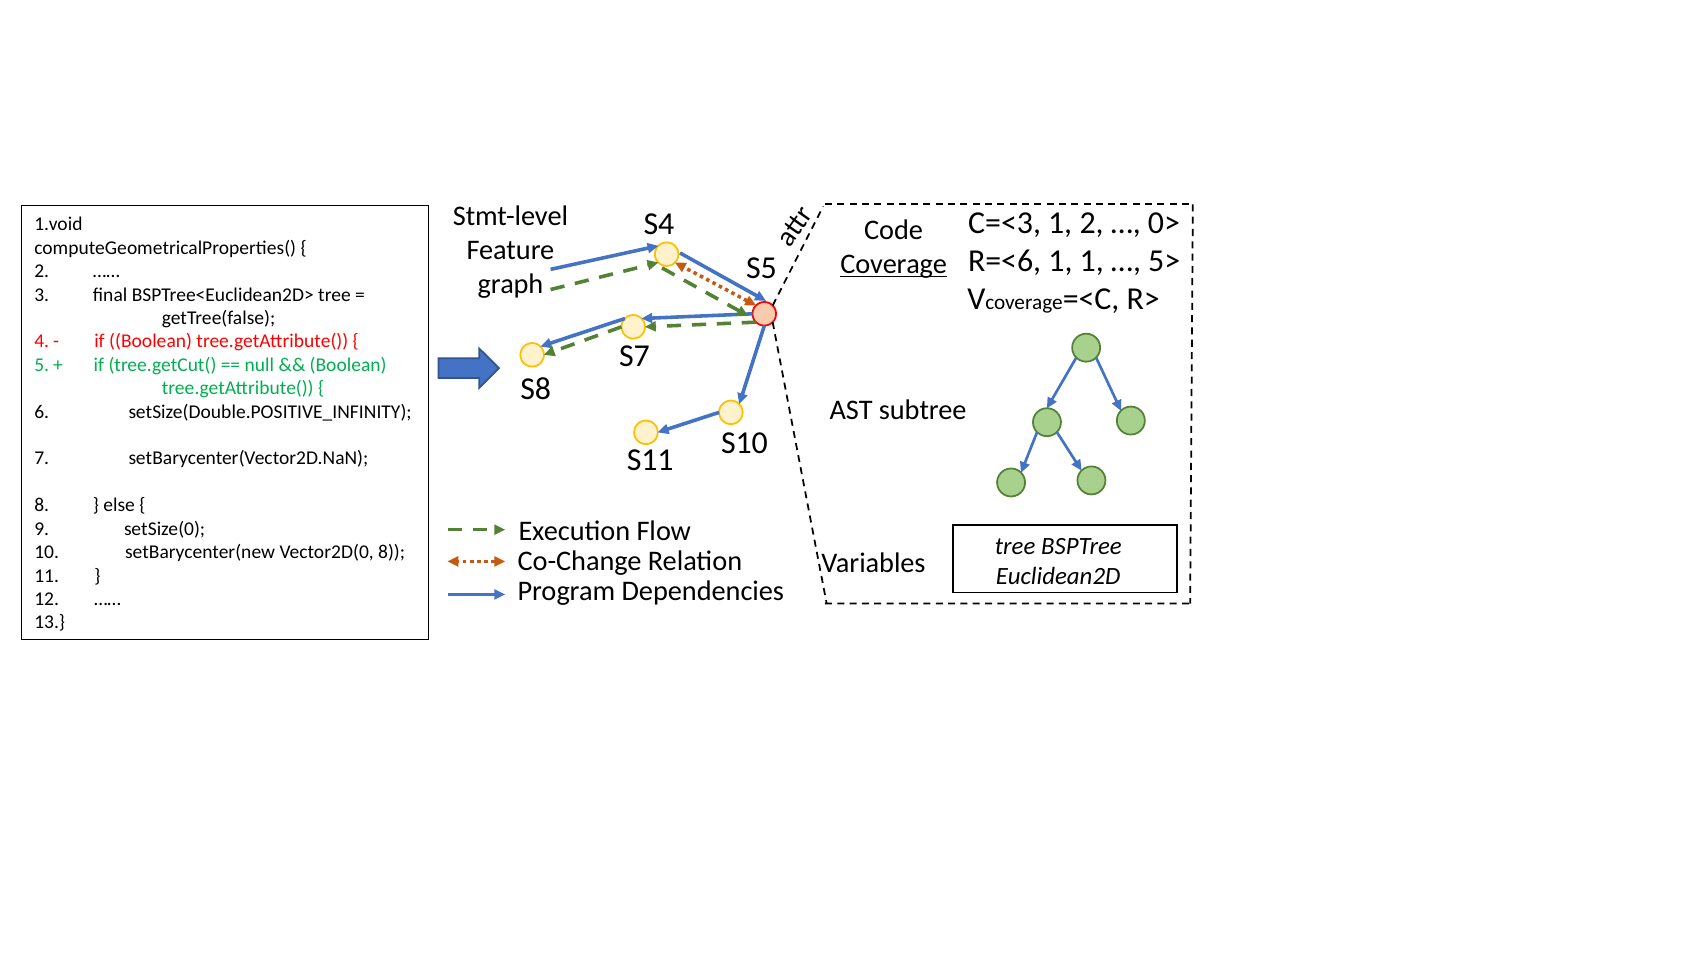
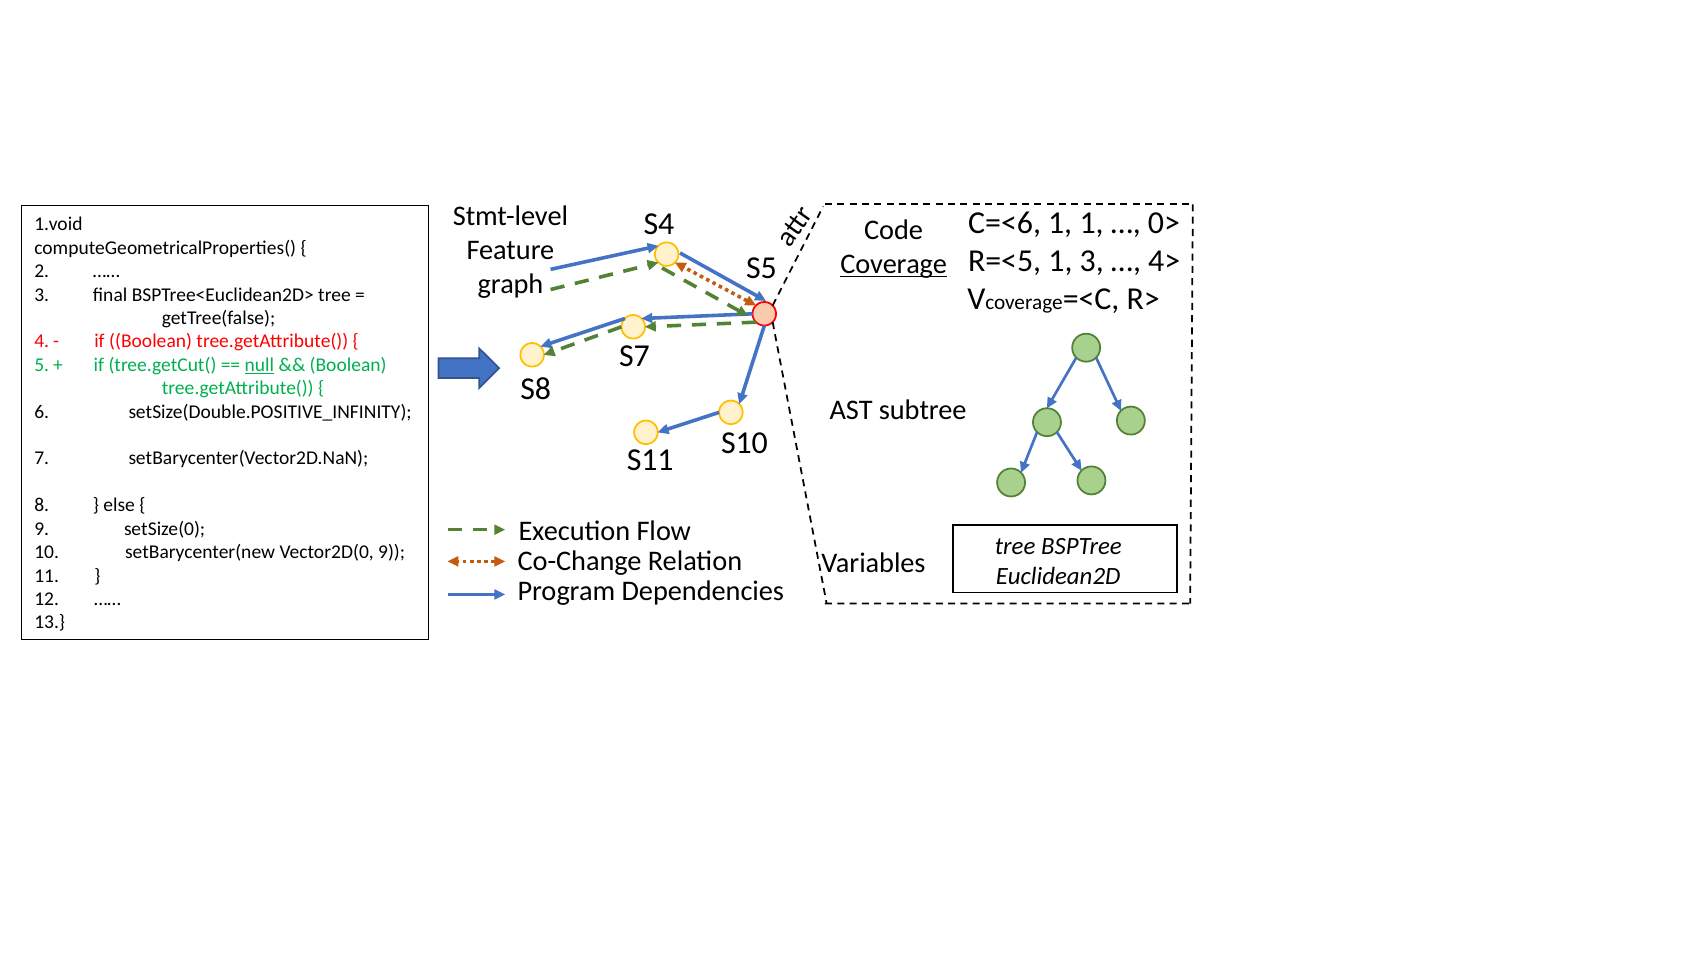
C=<3: C=<3 -> C=<6
1 2: 2 -> 1
R=<6: R=<6 -> R=<5
1 1: 1 -> 3
5>: 5> -> 4>
null underline: none -> present
Vector2D(0 8: 8 -> 9
